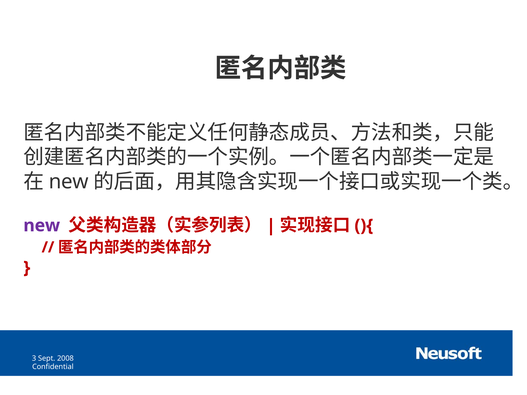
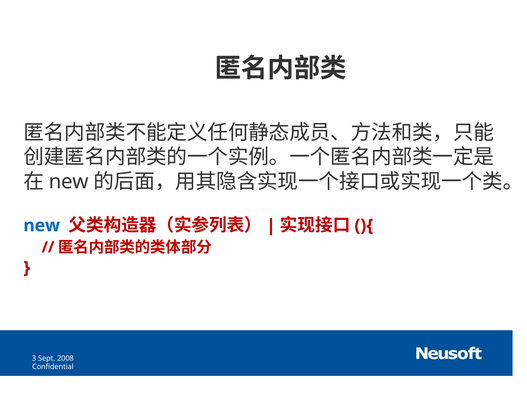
new at (42, 226) colour: purple -> blue
